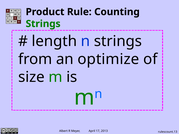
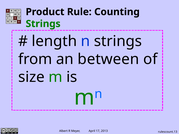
optimize: optimize -> between
